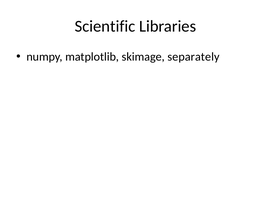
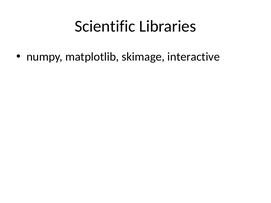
separately: separately -> interactive
